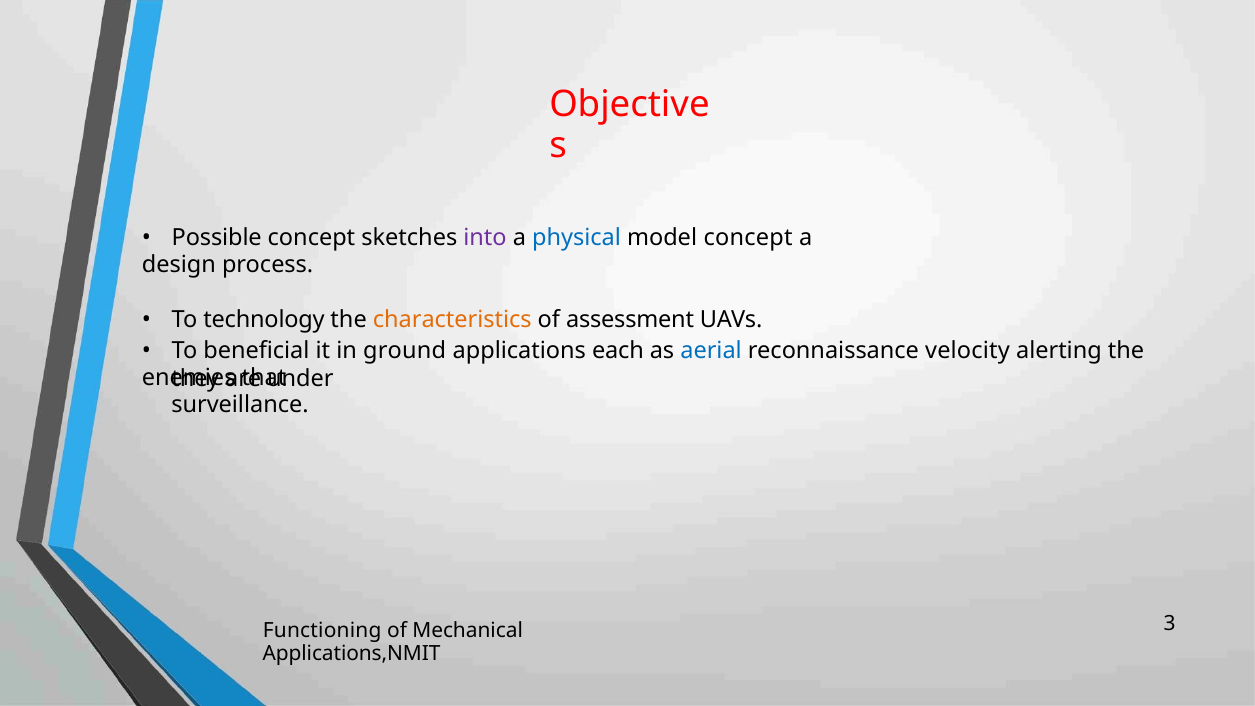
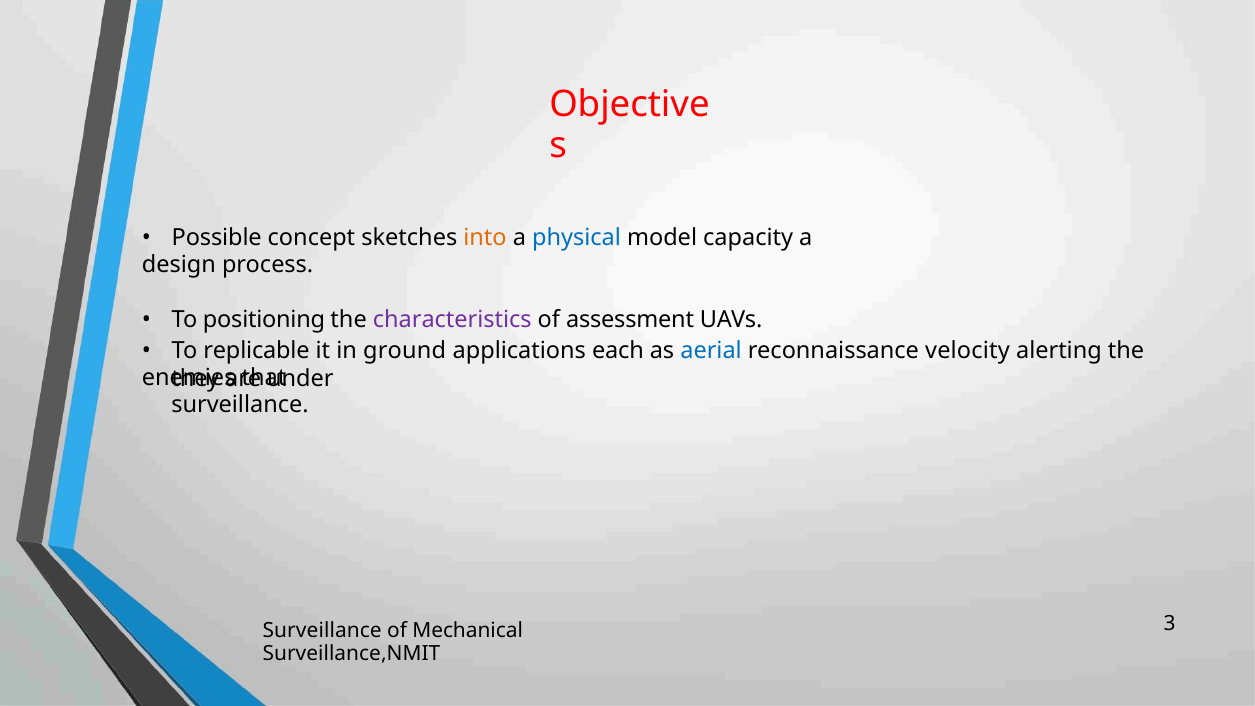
into colour: purple -> orange
model concept: concept -> capacity
technology: technology -> positioning
characteristics colour: orange -> purple
beneficial: beneficial -> replicable
Functioning at (322, 631): Functioning -> Surveillance
Applications,NMIT: Applications,NMIT -> Surveillance,NMIT
